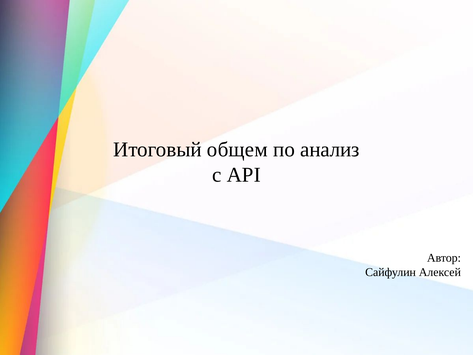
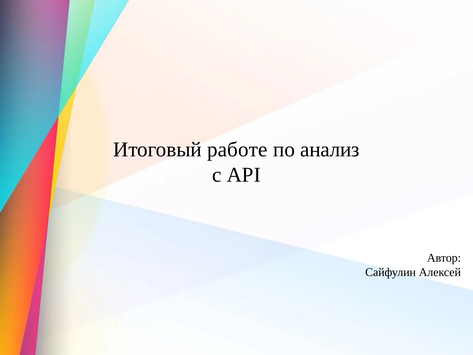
общем: общем -> работе
